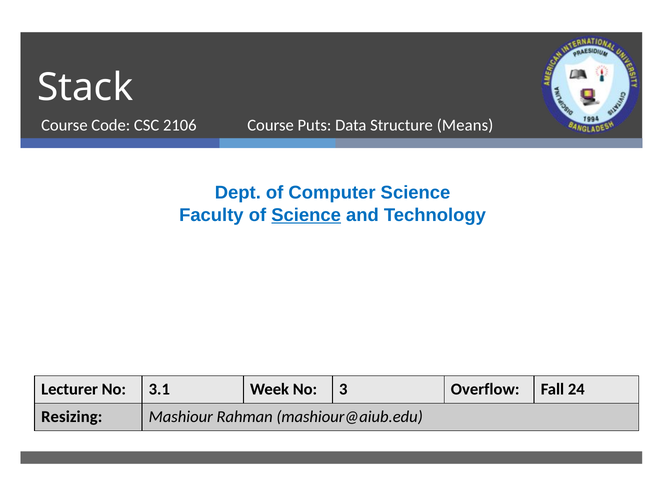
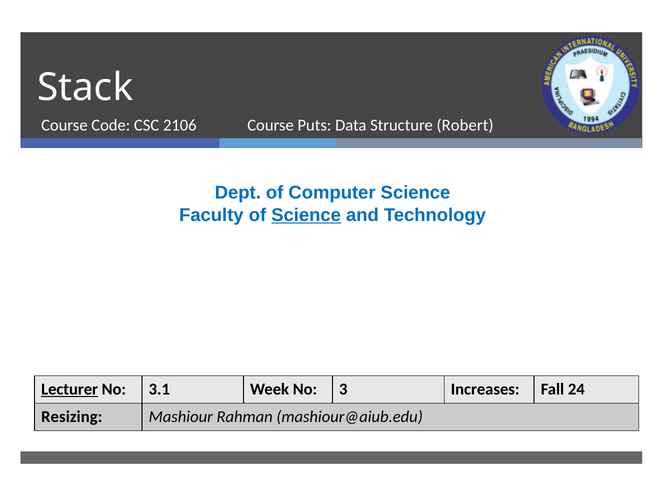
Means: Means -> Robert
Lecturer underline: none -> present
Overflow: Overflow -> Increases
